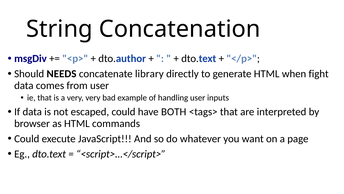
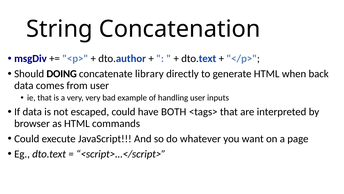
NEEDS: NEEDS -> DOING
fight: fight -> back
